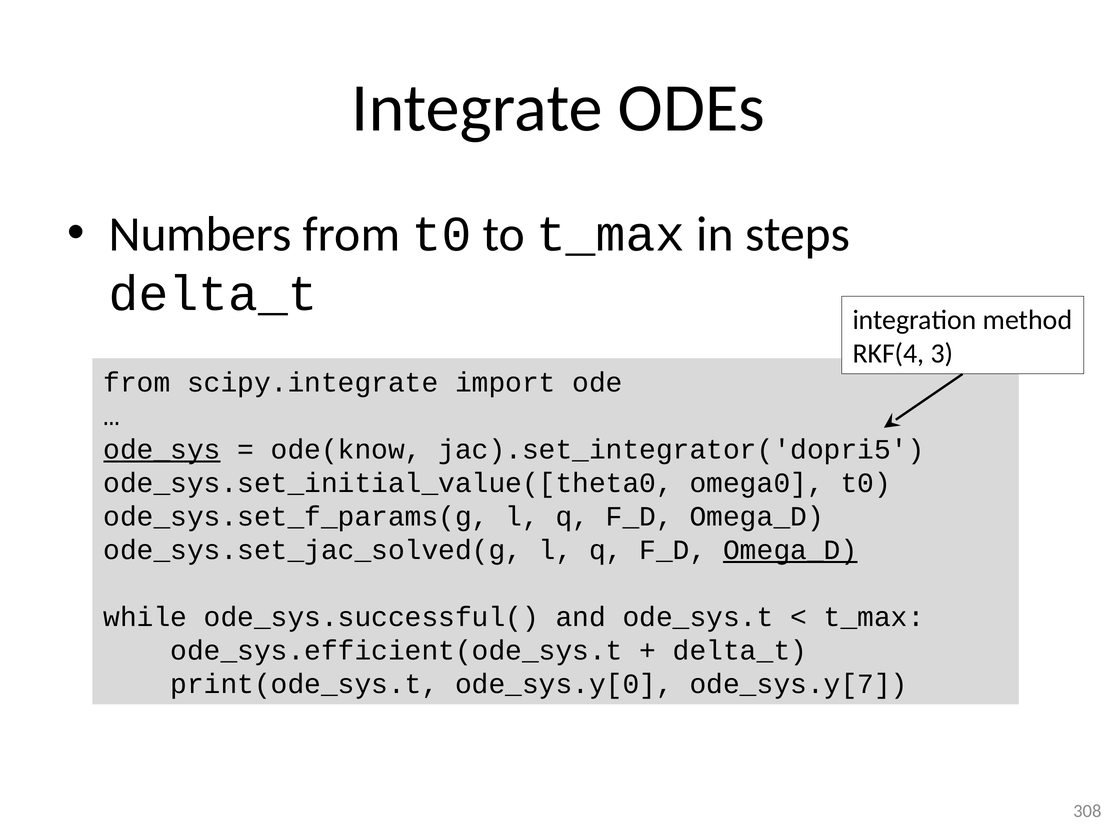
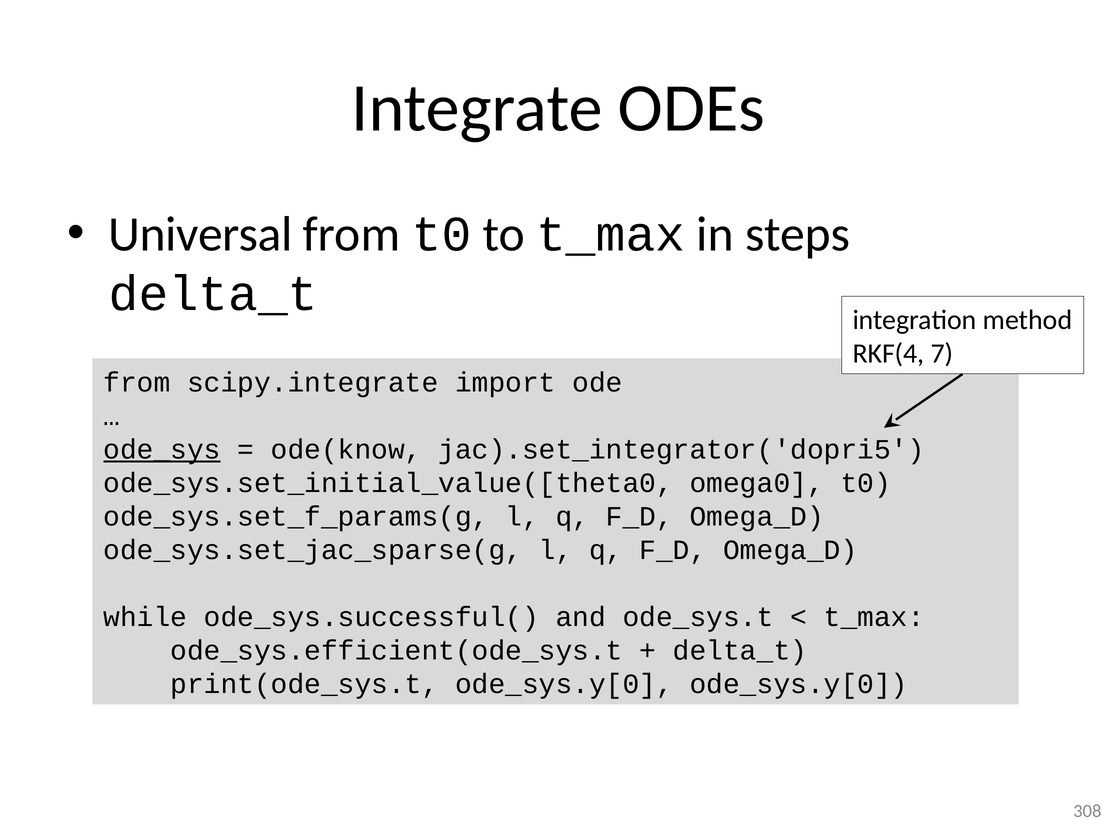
Numbers: Numbers -> Universal
3: 3 -> 7
ode_sys.set_jac_solved(g: ode_sys.set_jac_solved(g -> ode_sys.set_jac_sparse(g
Omega_D at (790, 550) underline: present -> none
ode_sys.y[0 ode_sys.y[7: ode_sys.y[7 -> ode_sys.y[0
